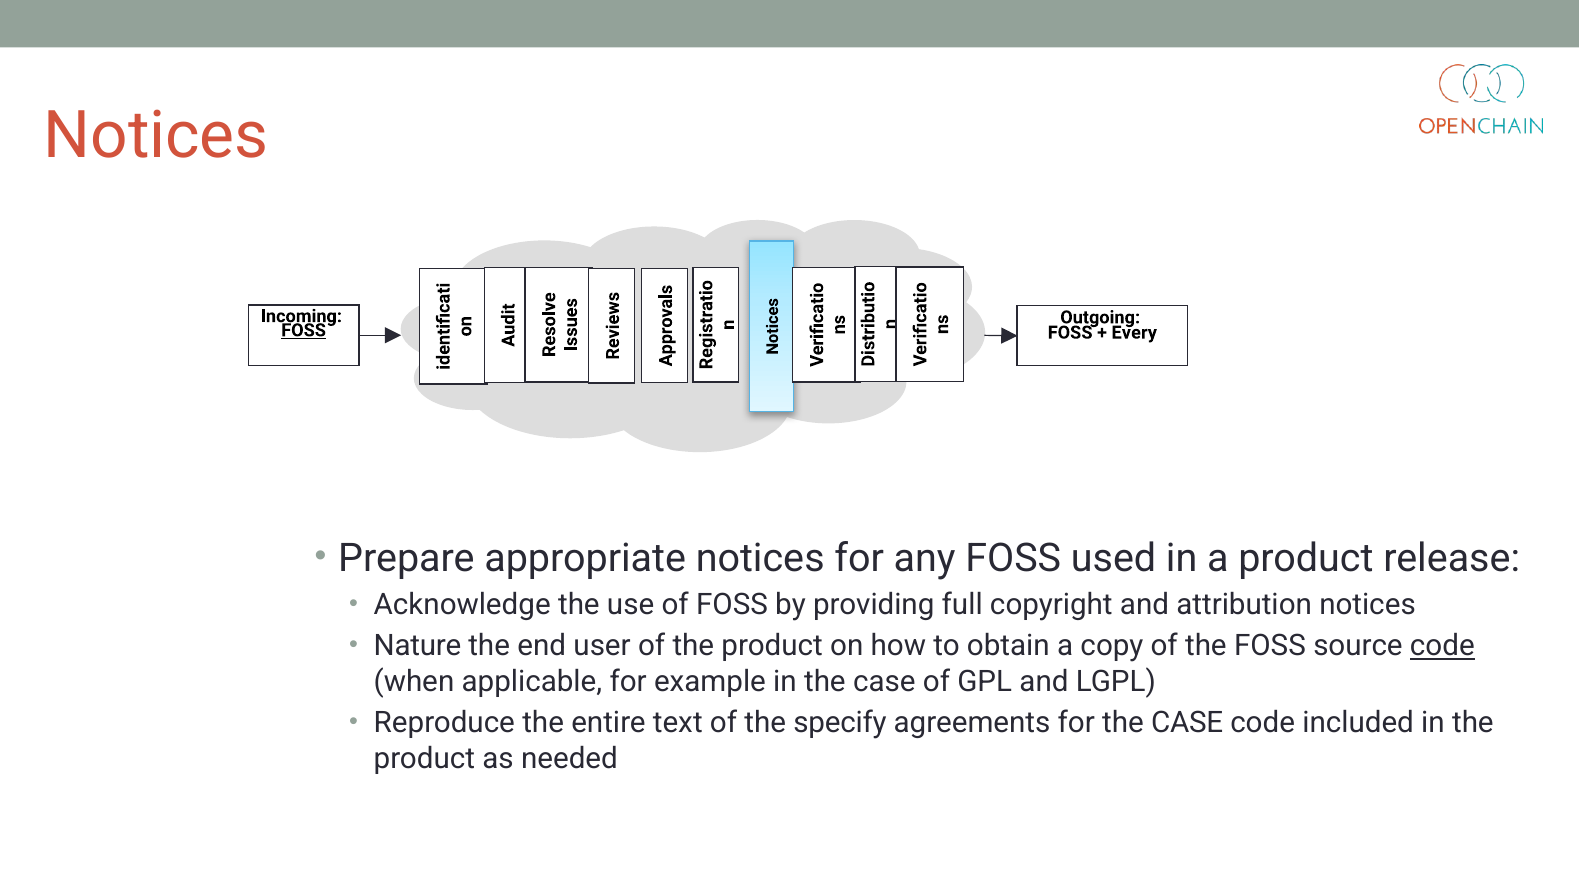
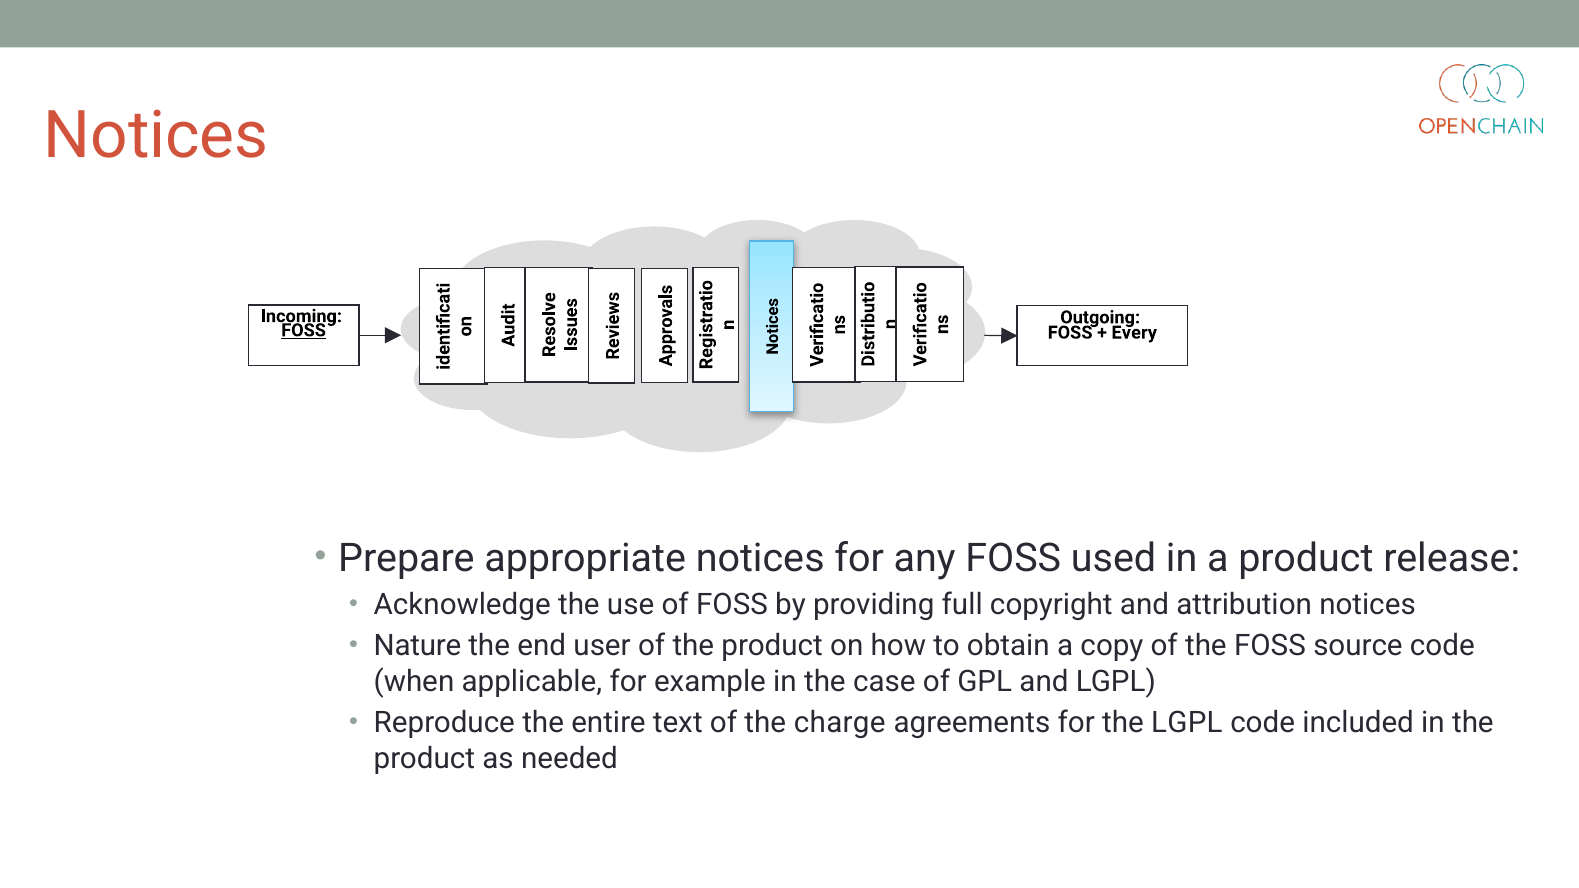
code at (1442, 646) underline: present -> none
specify: specify -> charge
for the CASE: CASE -> LGPL
